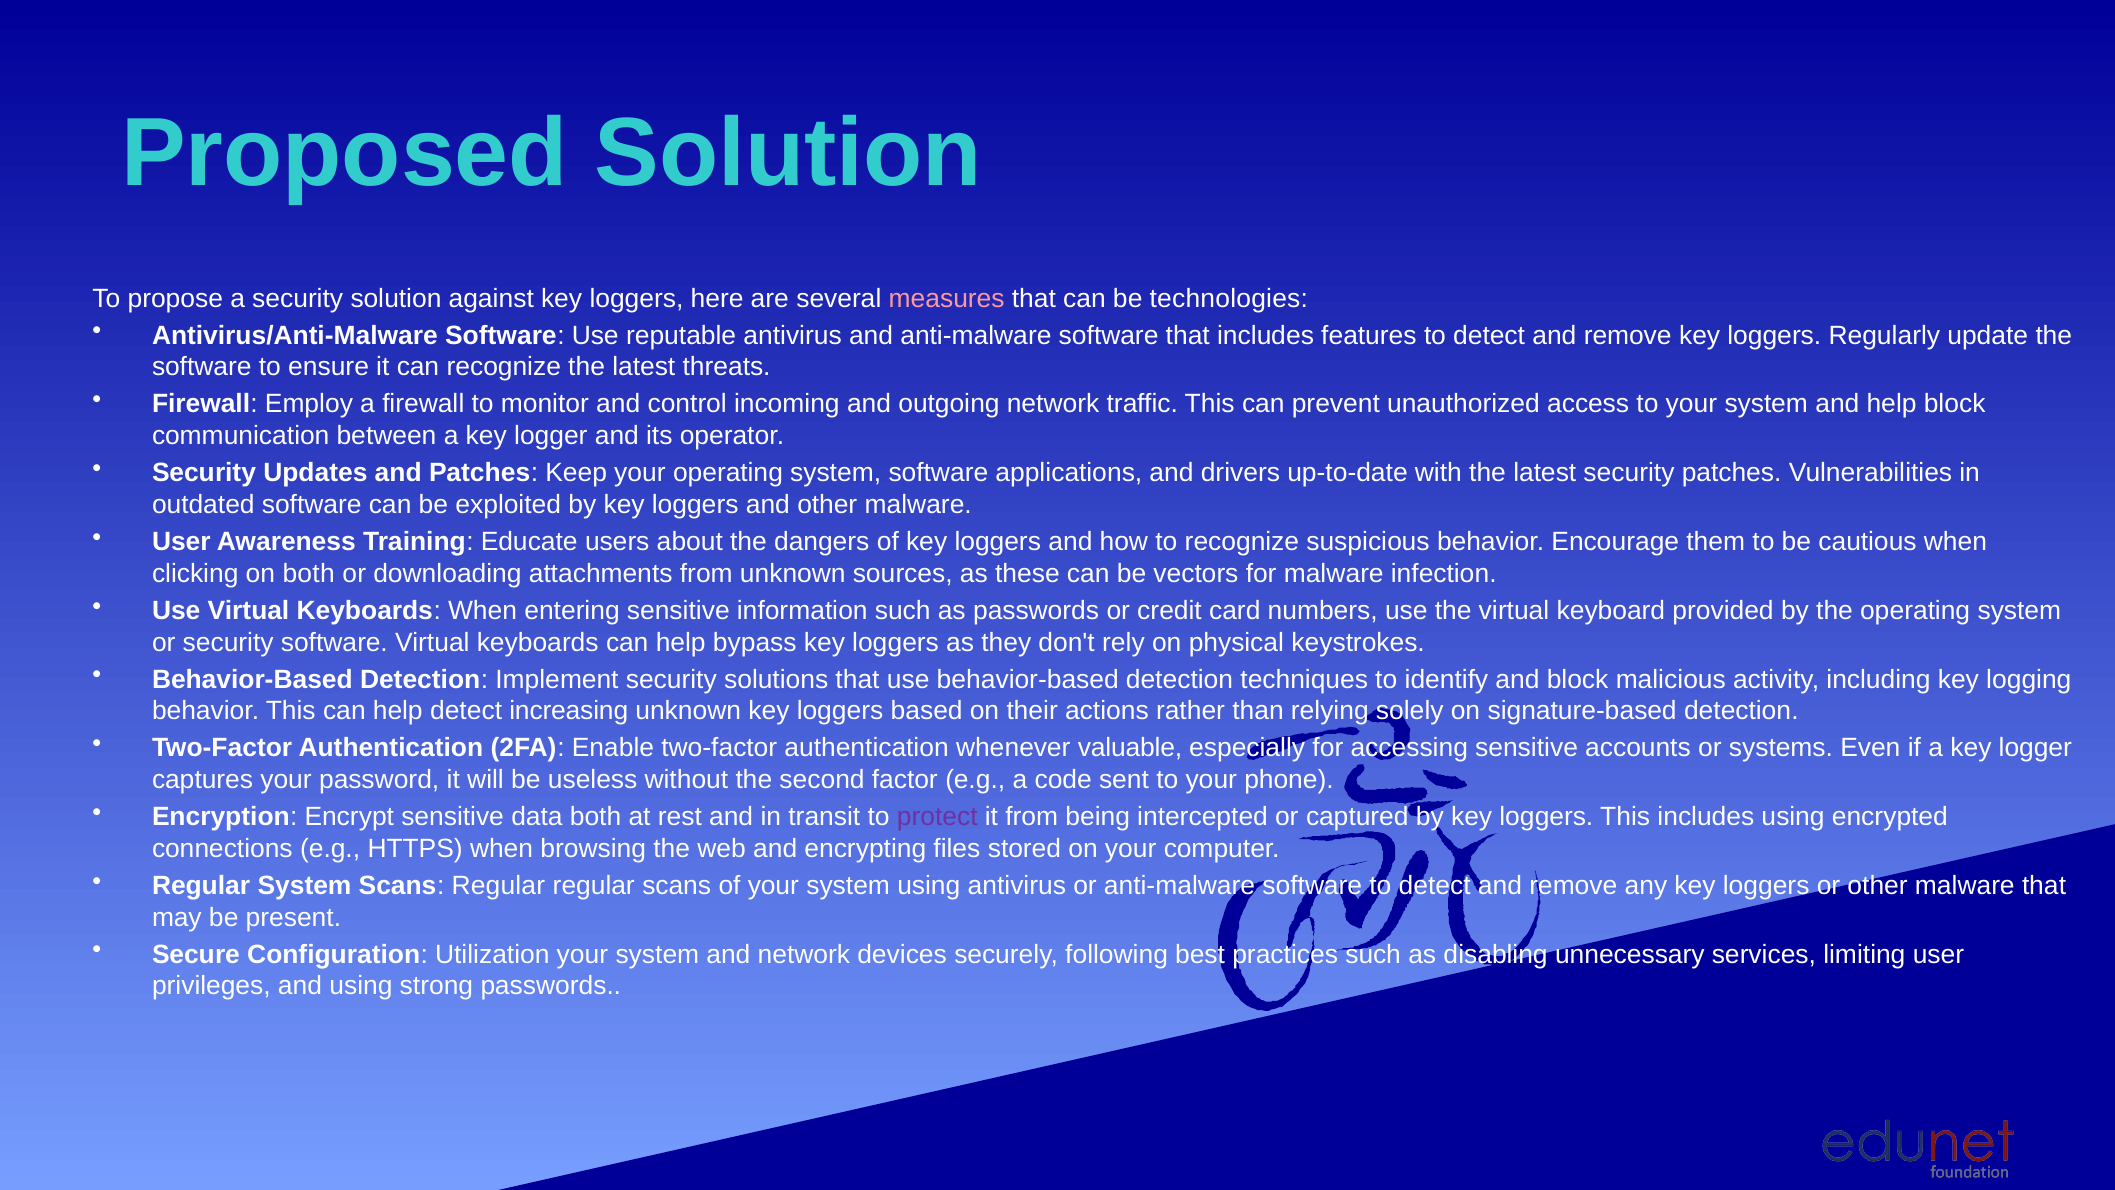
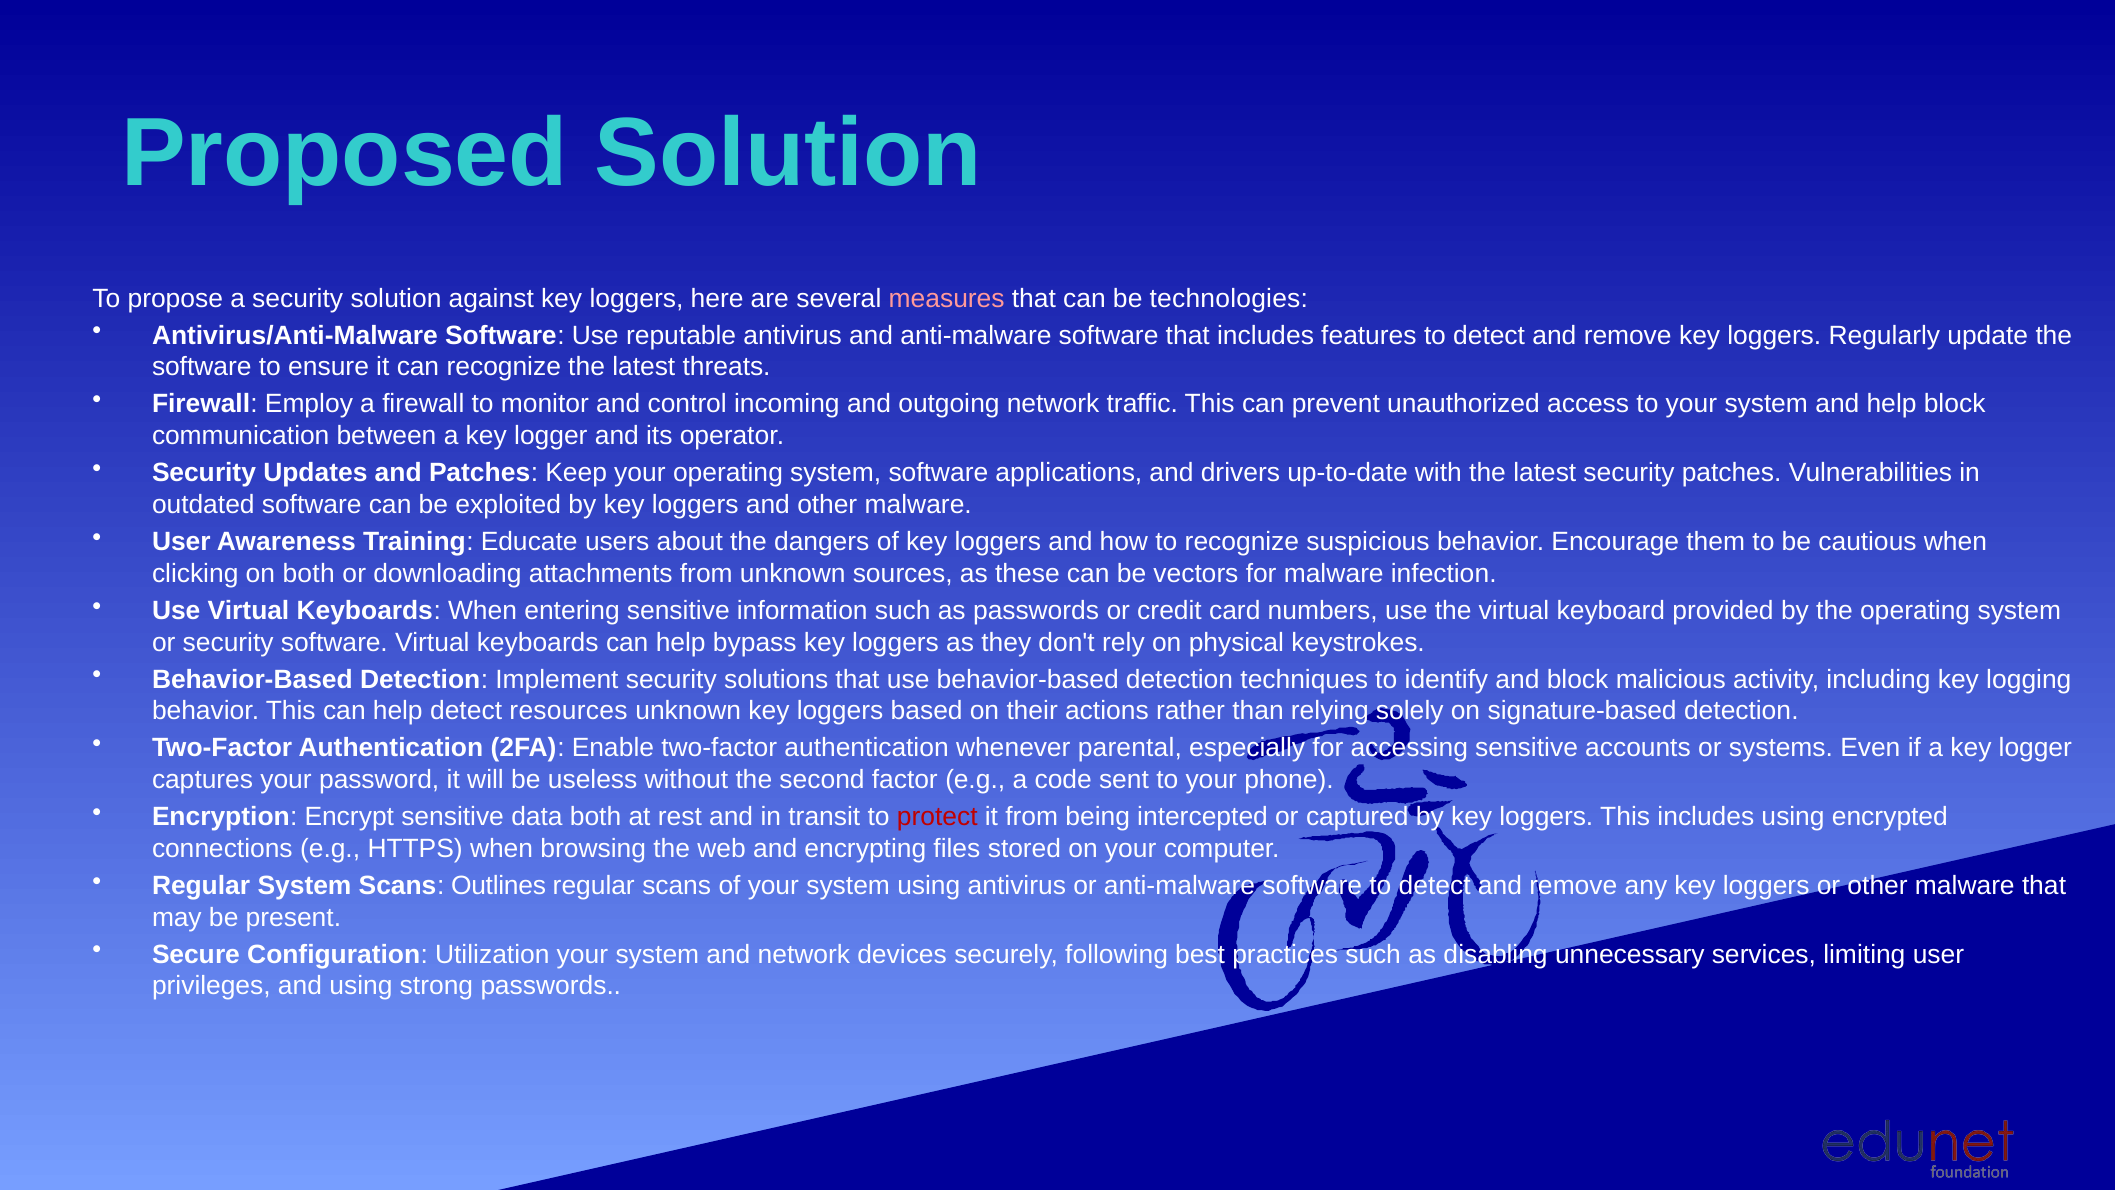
increasing: increasing -> resources
valuable: valuable -> parental
protect colour: purple -> red
Scans Regular: Regular -> Outlines
